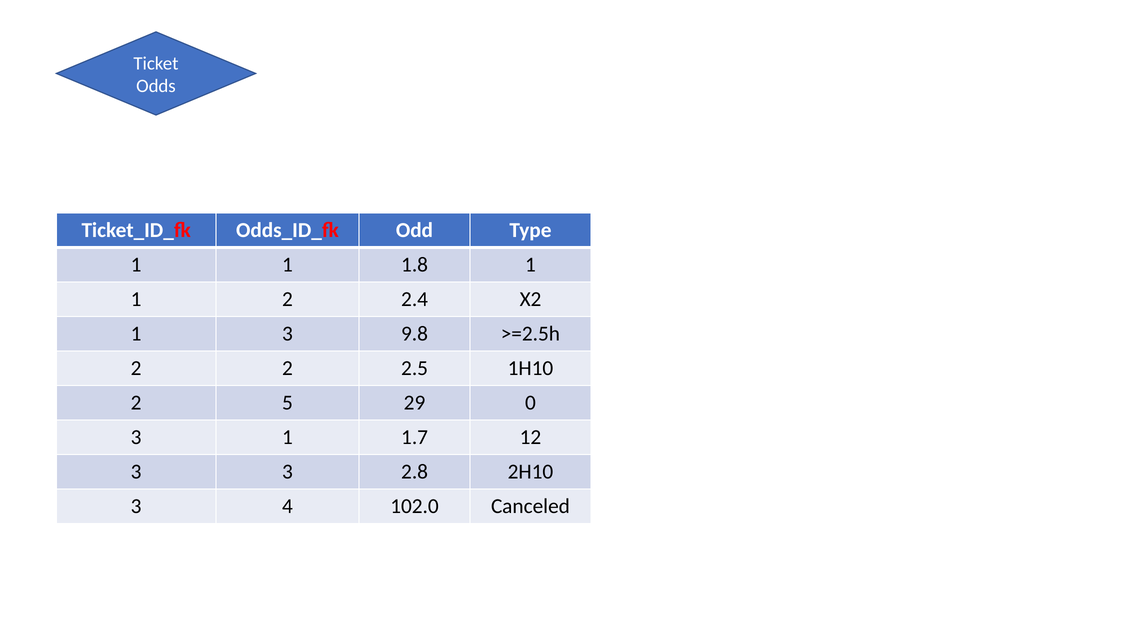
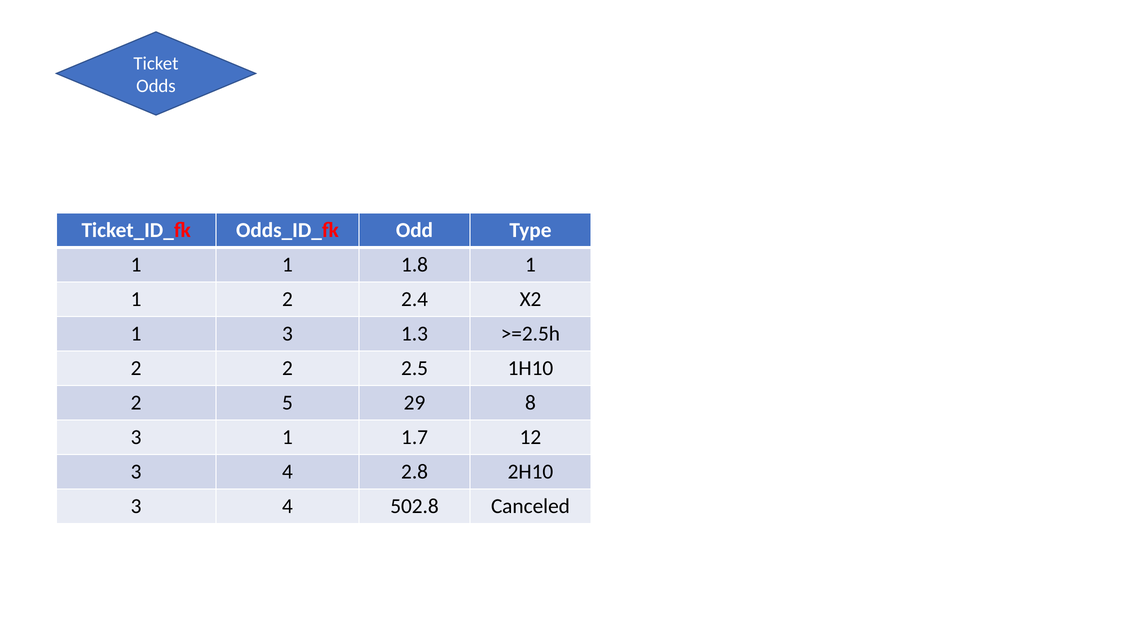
9.8: 9.8 -> 1.3
0: 0 -> 8
3 at (287, 472): 3 -> 4
102.0: 102.0 -> 502.8
